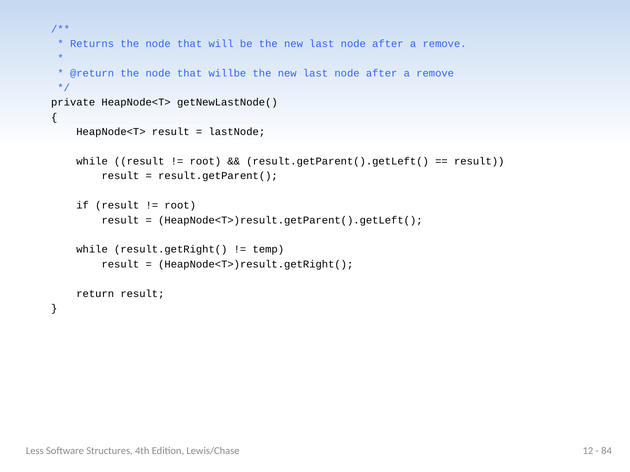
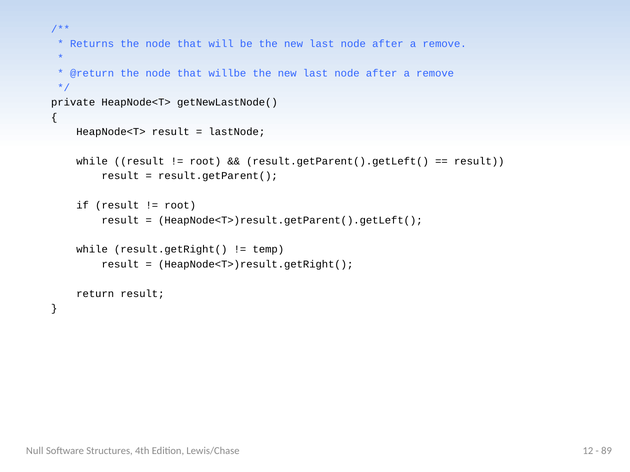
Less: Less -> Null
84: 84 -> 89
